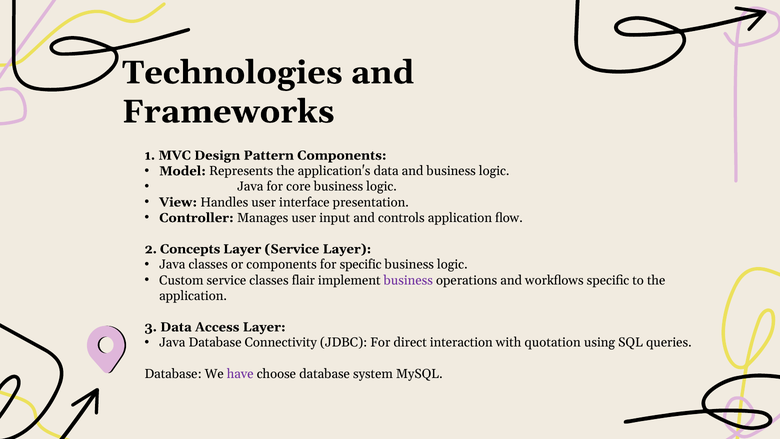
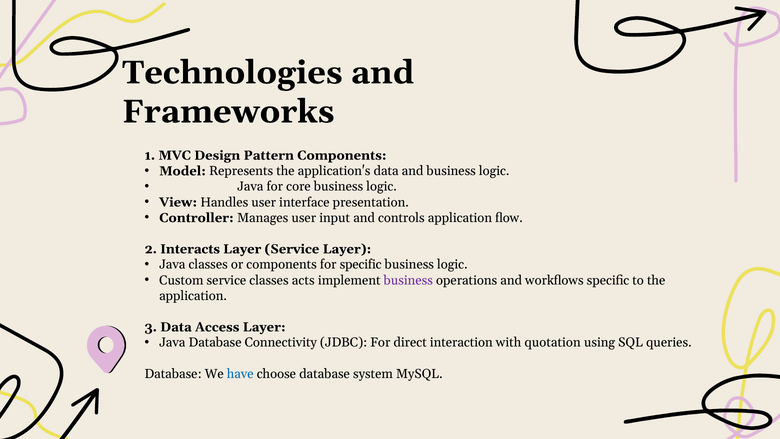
Concepts: Concepts -> Interacts
flair: flair -> acts
have colour: purple -> blue
